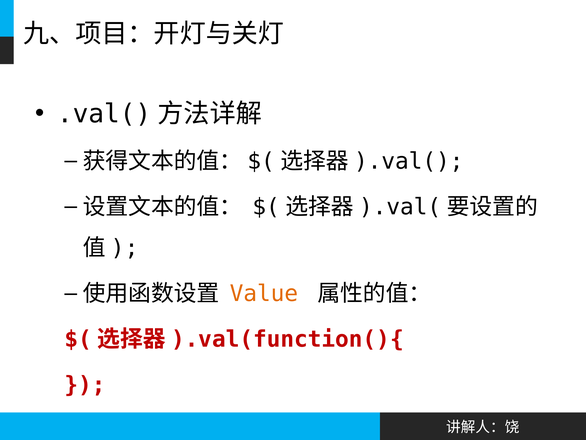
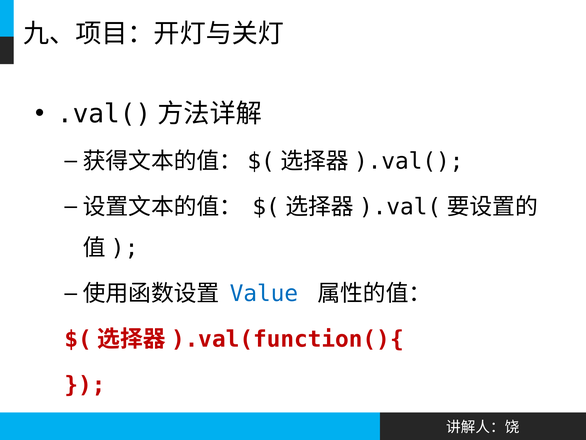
Value colour: orange -> blue
